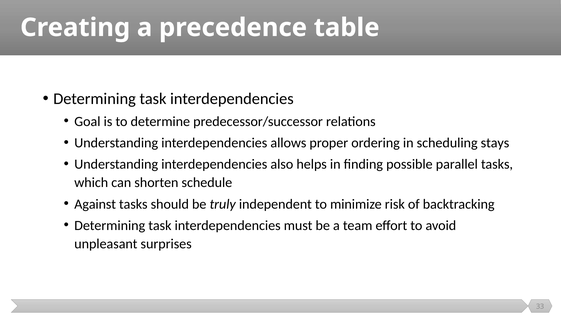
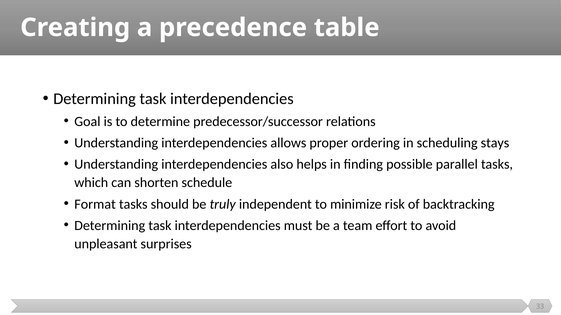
Against: Against -> Format
